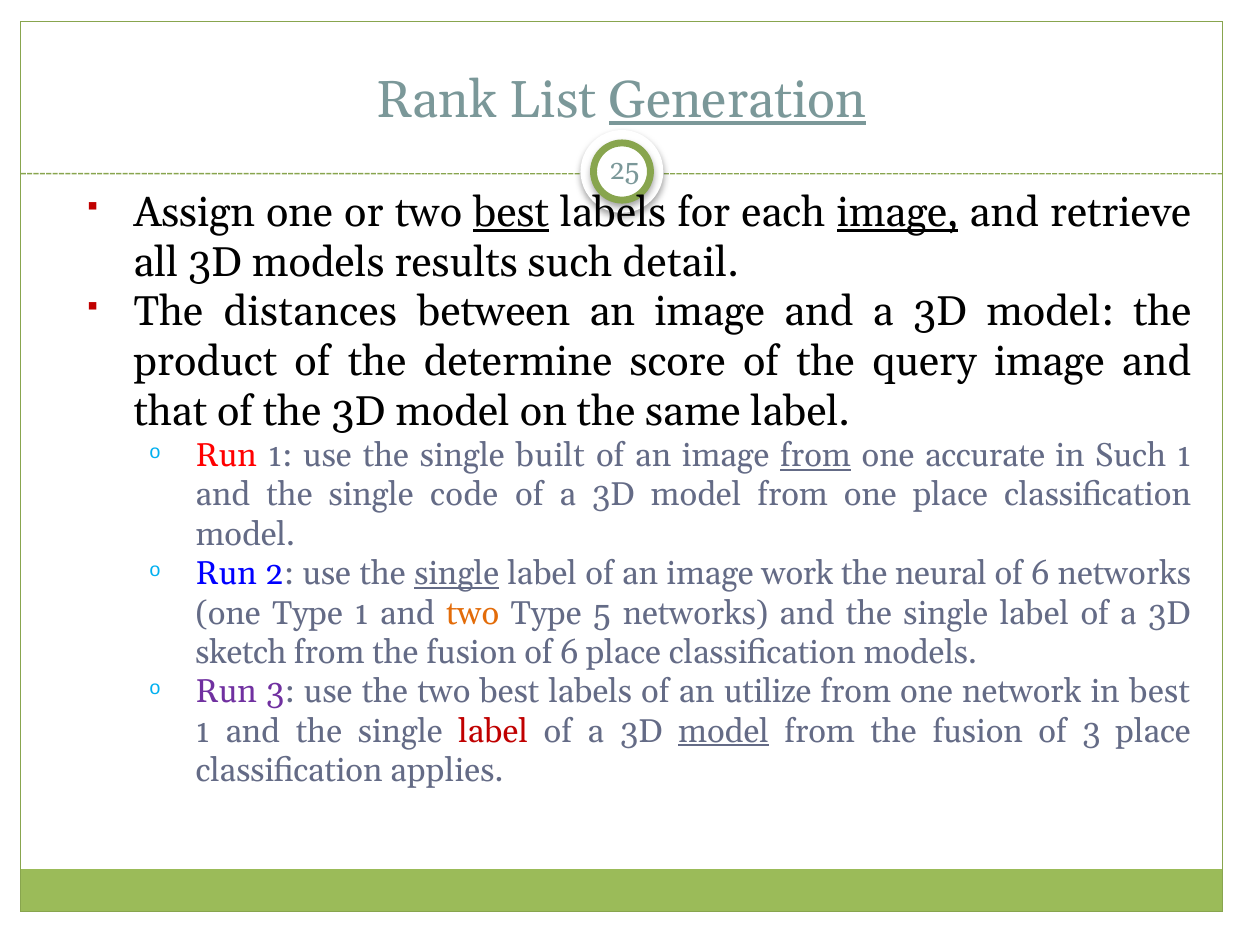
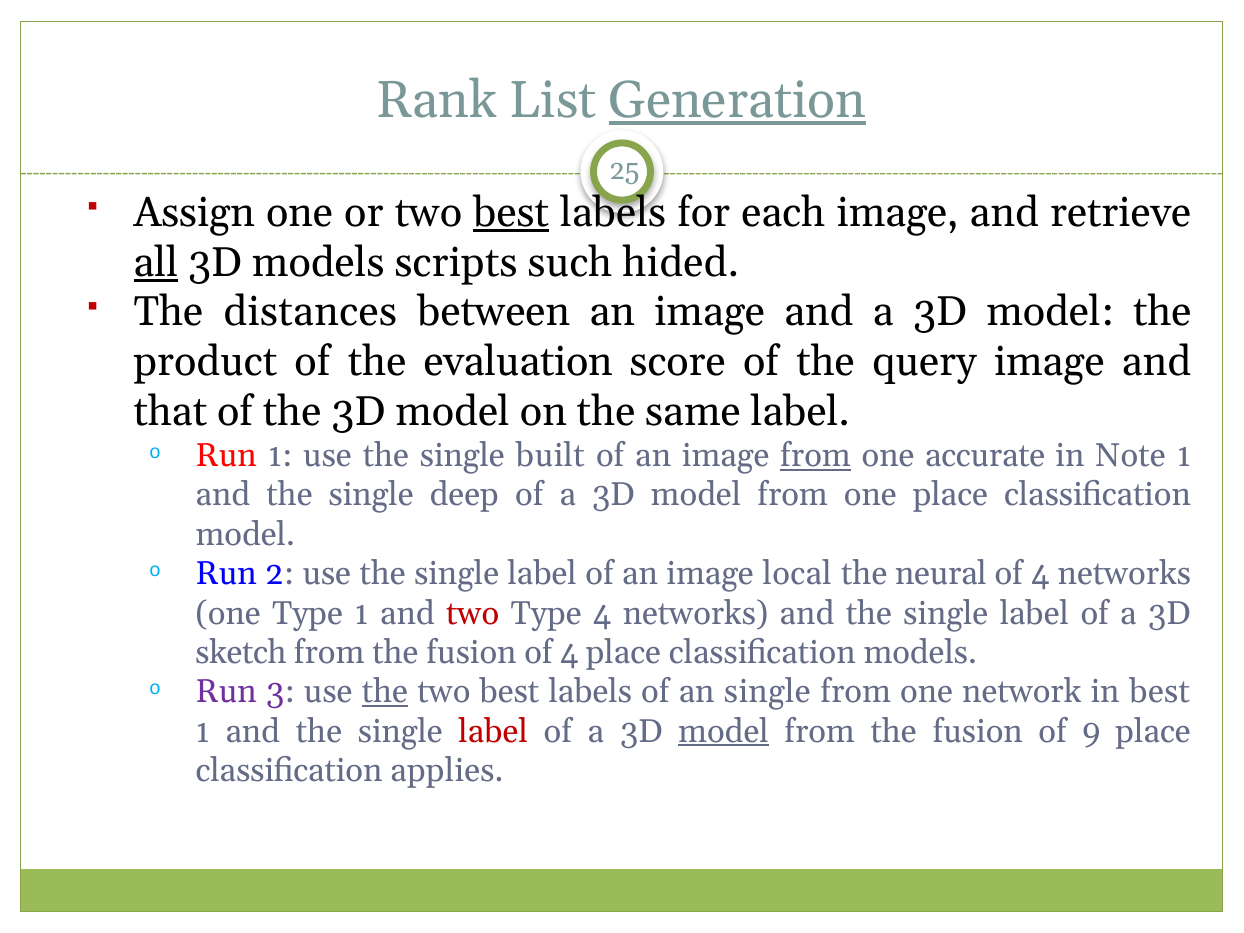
image at (898, 213) underline: present -> none
all underline: none -> present
results: results -> scripts
detail: detail -> hided
determine: determine -> evaluation
in Such: Such -> Note
code: code -> deep
single at (457, 574) underline: present -> none
work: work -> local
6 at (1040, 574): 6 -> 4
two at (473, 613) colour: orange -> red
Type 5: 5 -> 4
fusion of 6: 6 -> 4
the at (385, 692) underline: none -> present
an utilize: utilize -> single
of 3: 3 -> 9
